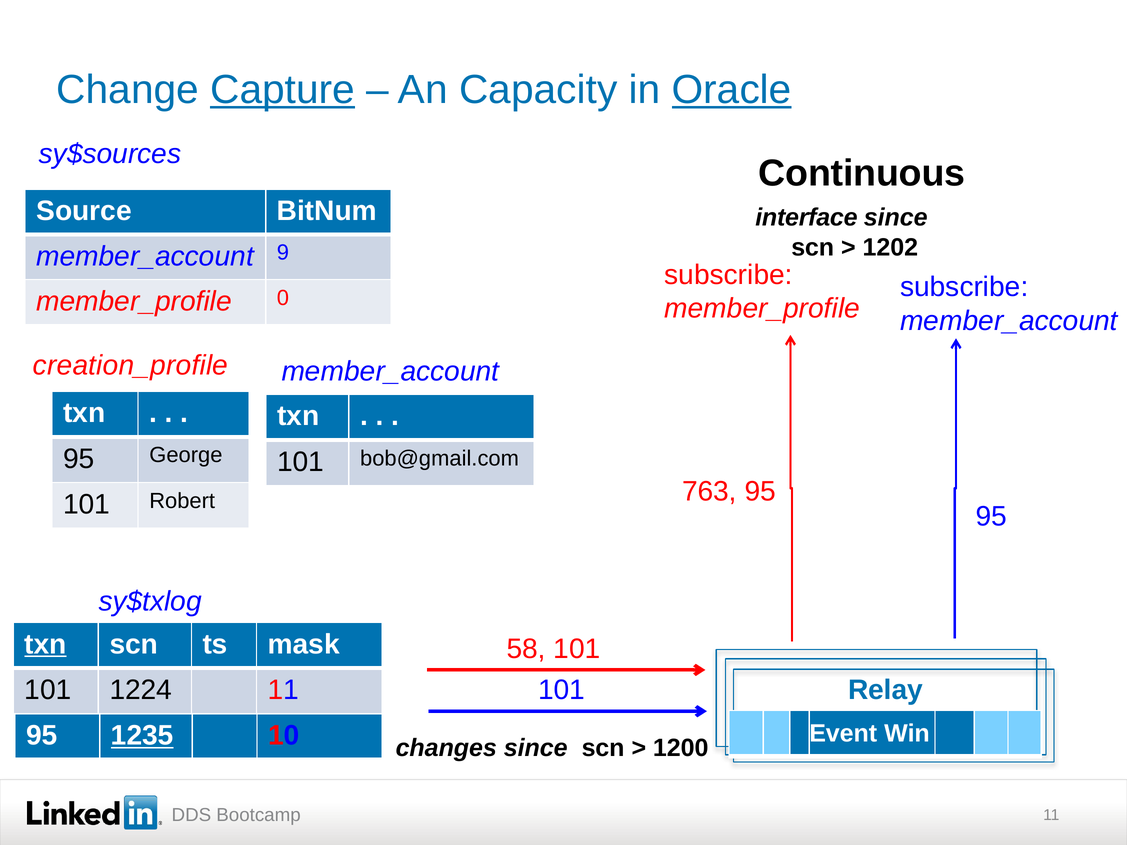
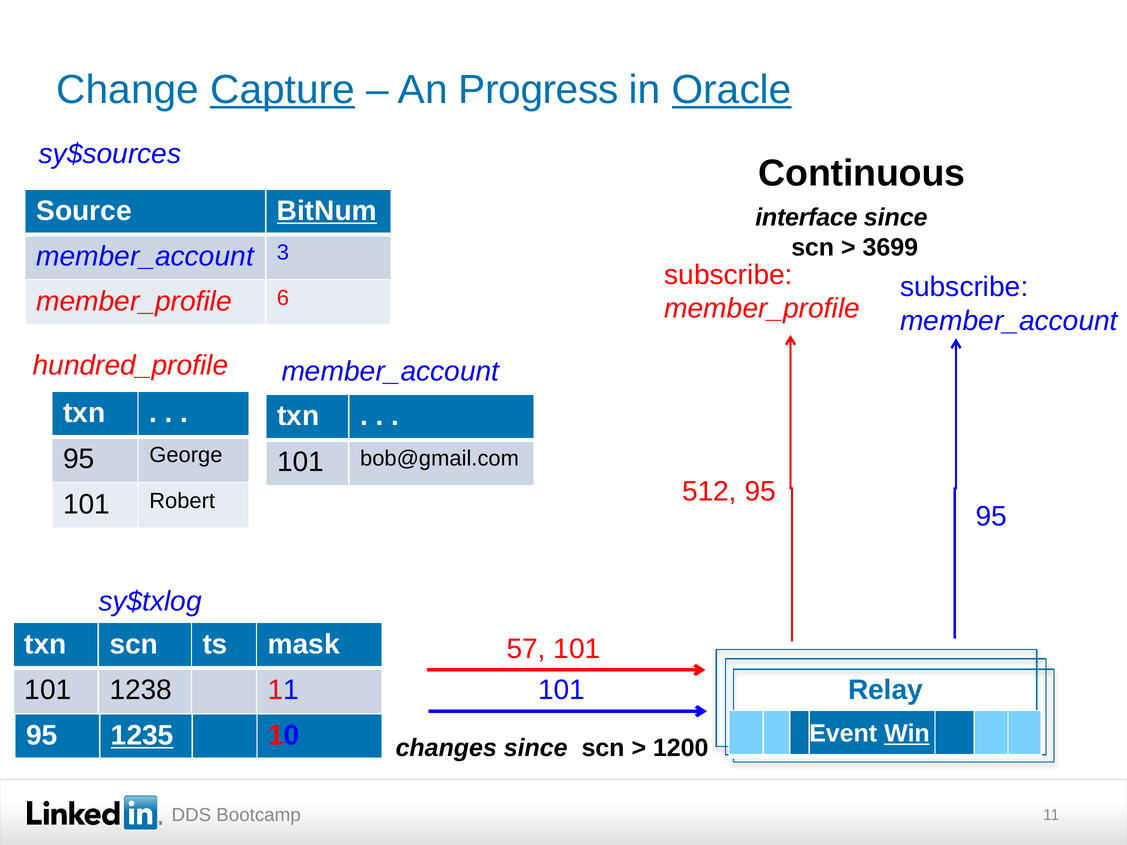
Capacity: Capacity -> Progress
BitNum underline: none -> present
1202: 1202 -> 3699
9: 9 -> 3
0: 0 -> 6
creation_profile: creation_profile -> hundred_profile
763: 763 -> 512
txn at (46, 644) underline: present -> none
58: 58 -> 57
1224: 1224 -> 1238
Win underline: none -> present
